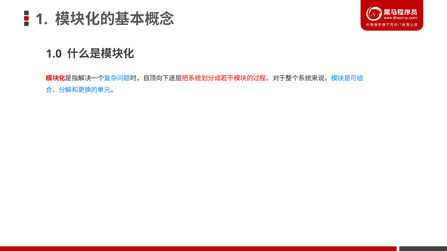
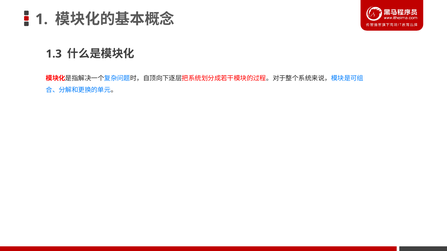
1.0: 1.0 -> 1.3
